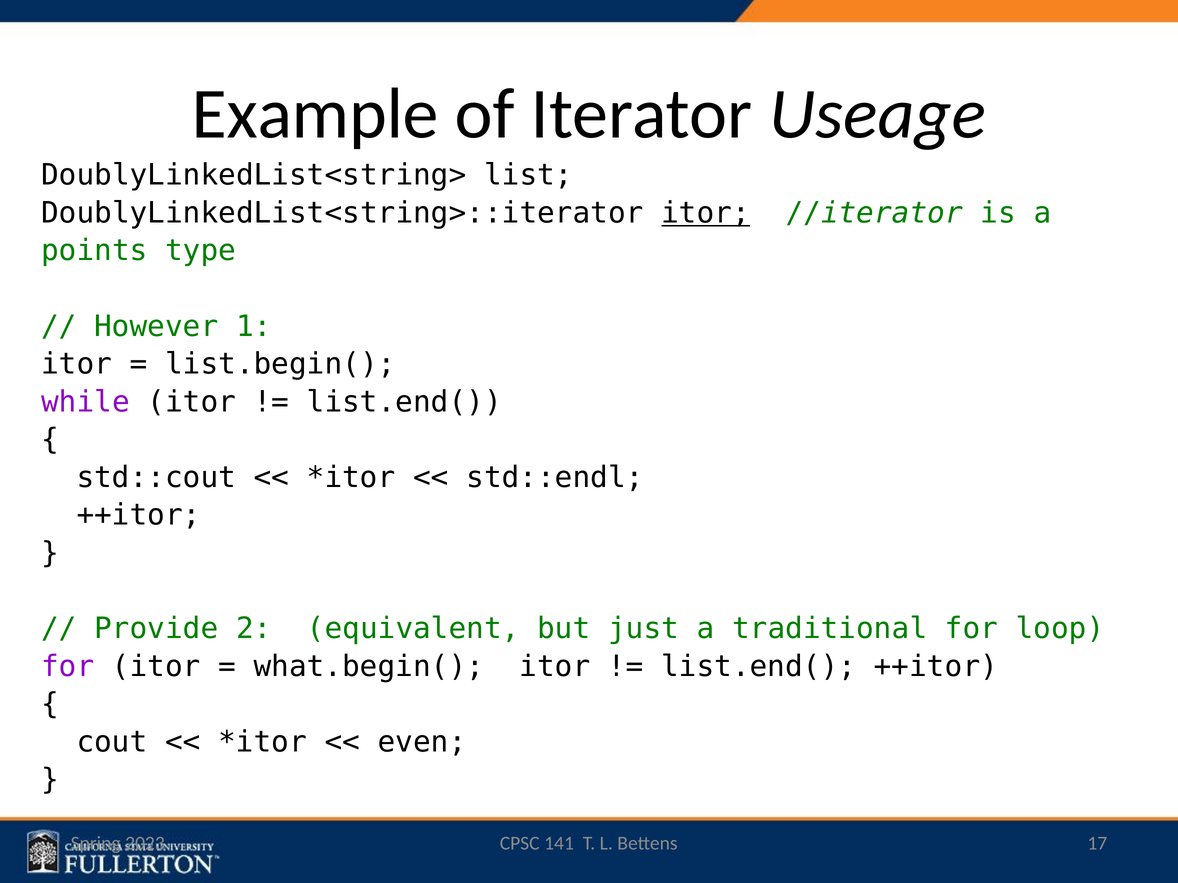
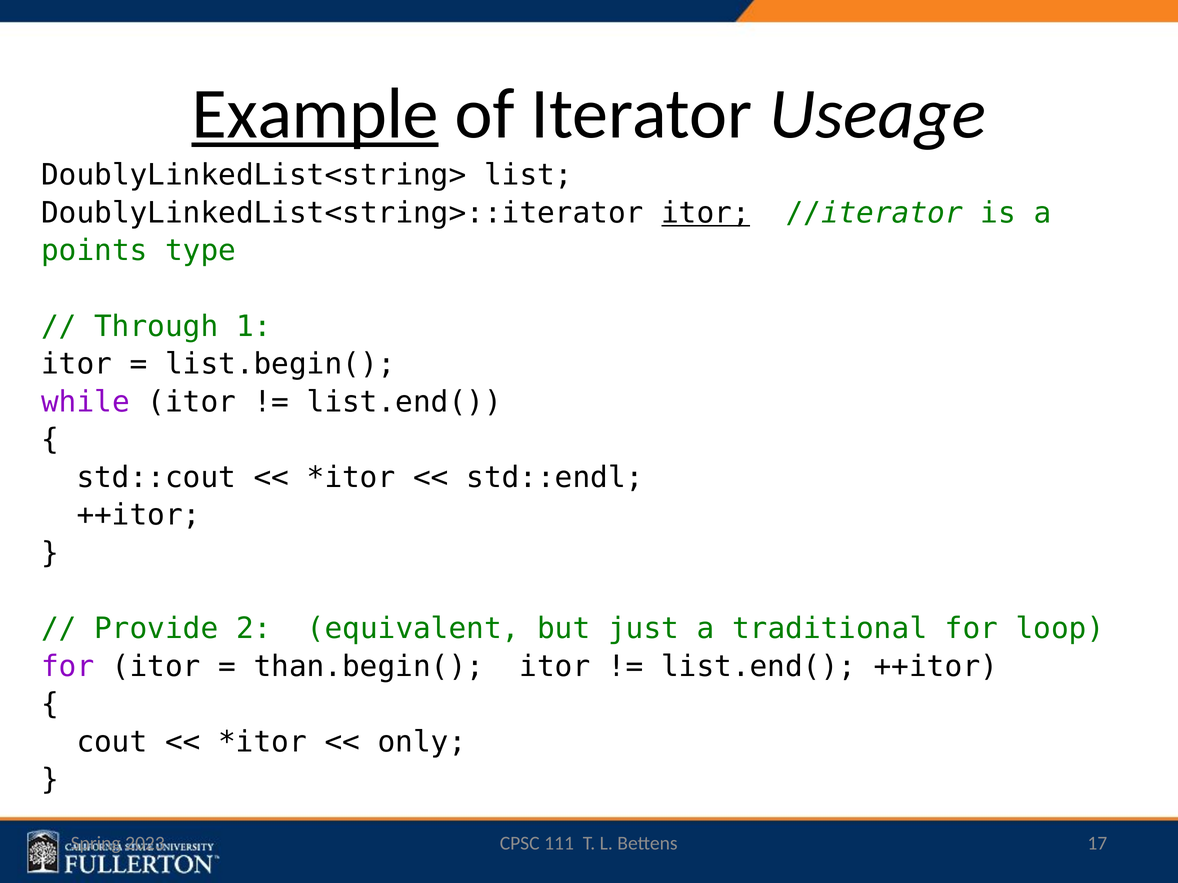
Example underline: none -> present
However: However -> Through
what.begin(: what.begin( -> than.begin(
even: even -> only
141: 141 -> 111
